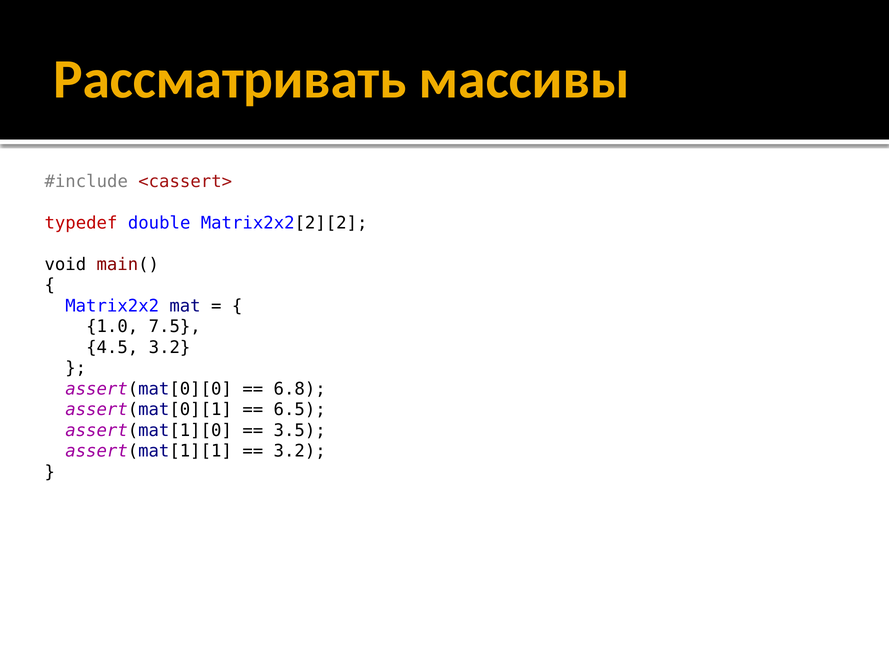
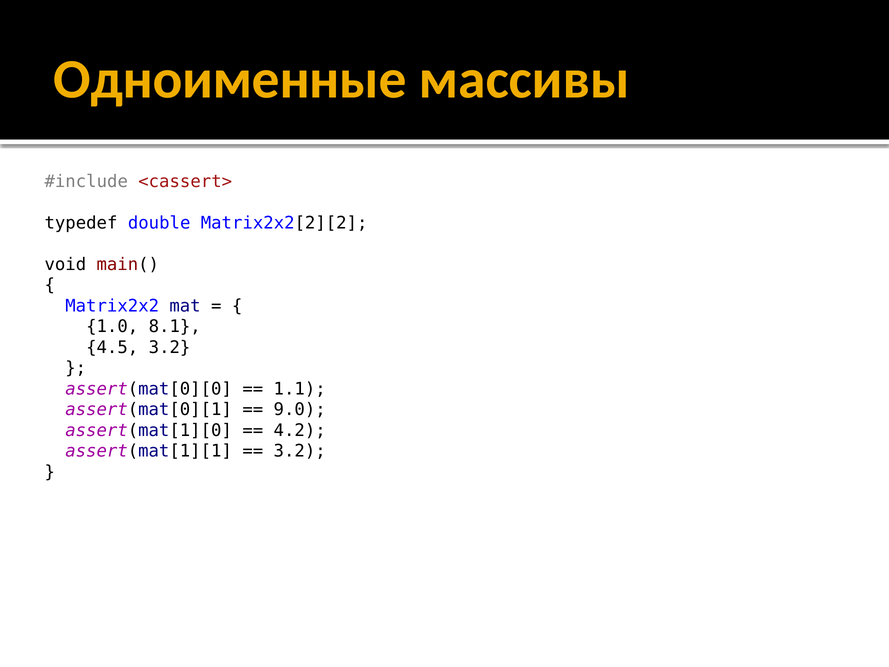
Рассматривать: Рассматривать -> Одноименные
typedef colour: red -> black
7.5: 7.5 -> 8.1
6.8: 6.8 -> 1.1
6.5: 6.5 -> 9.0
3.5: 3.5 -> 4.2
